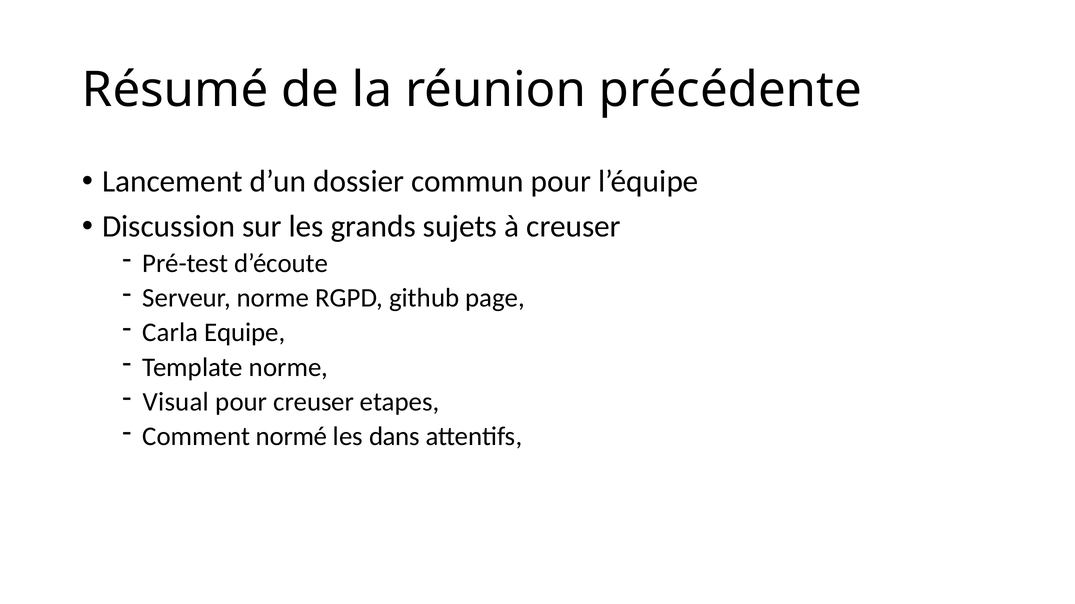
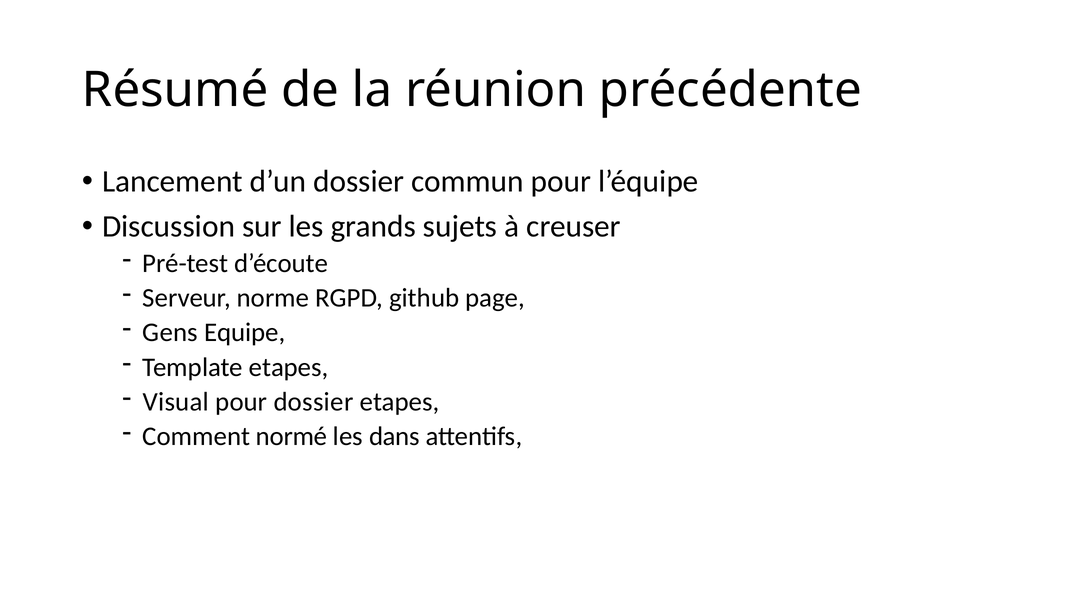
Carla: Carla -> Gens
Template norme: norme -> etapes
pour creuser: creuser -> dossier
